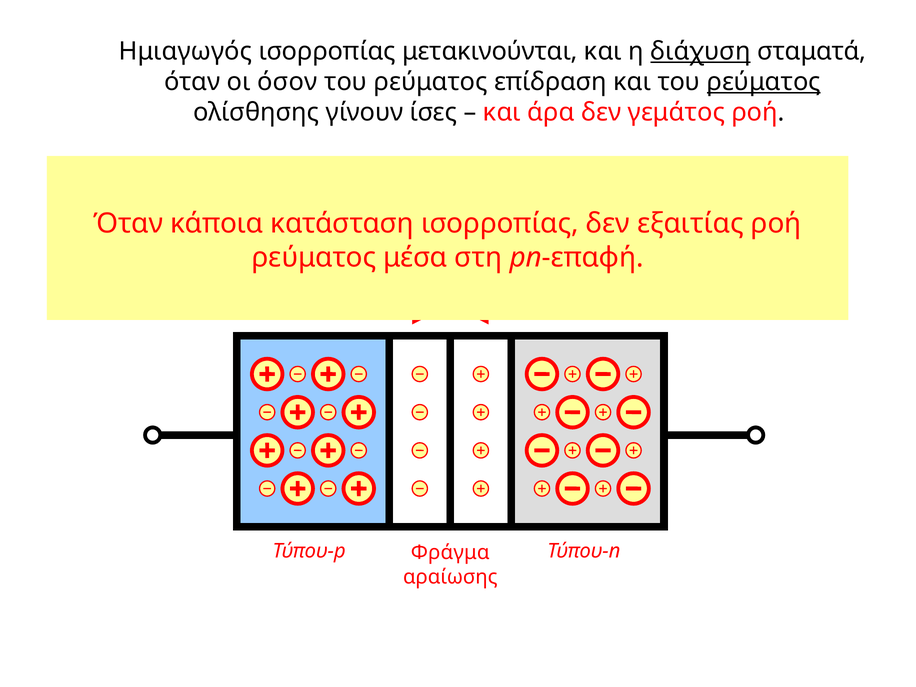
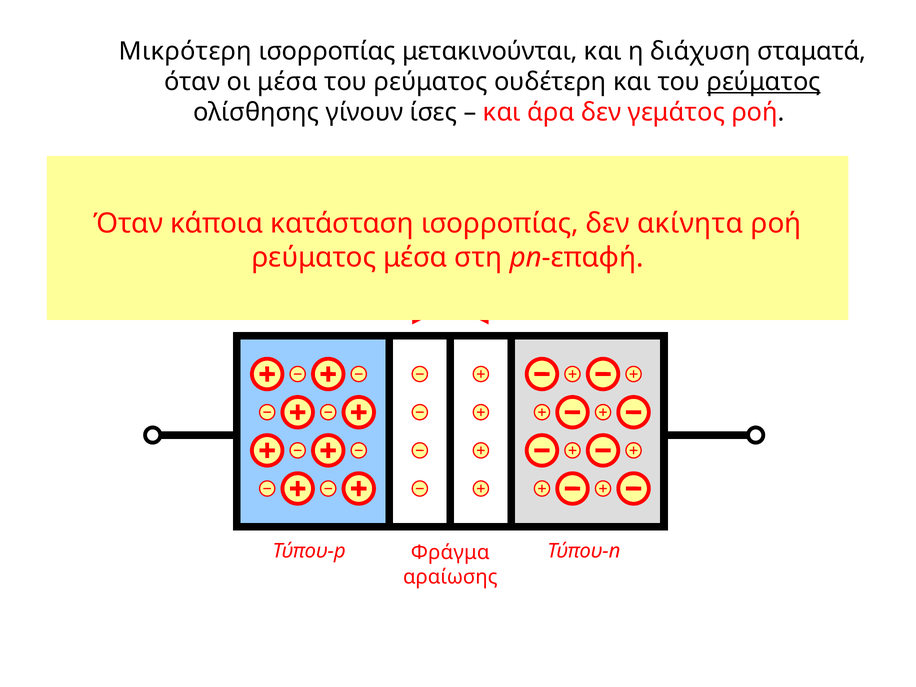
Ημιαγωγός: Ημιαγωγός -> Μικρότερη
διάχυση underline: present -> none
οι όσον: όσον -> μέσα
επίδραση: επίδραση -> ουδέτερη
εξαιτίας: εξαιτίας -> ακίνητα
